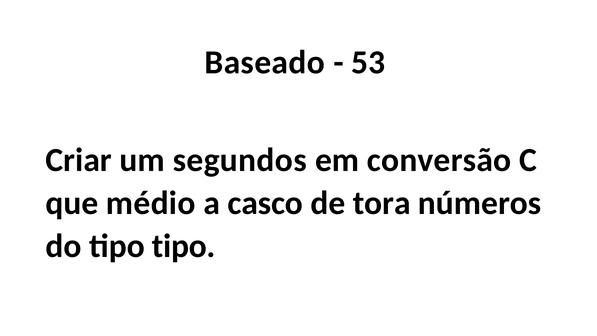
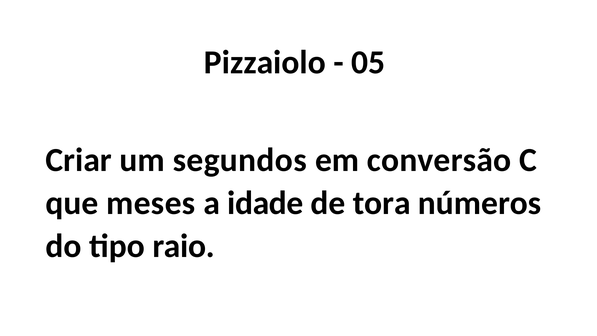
Baseado: Baseado -> Pizzaiolo
53: 53 -> 05
médio: médio -> meses
casco: casco -> idade
tipo tipo: tipo -> raio
